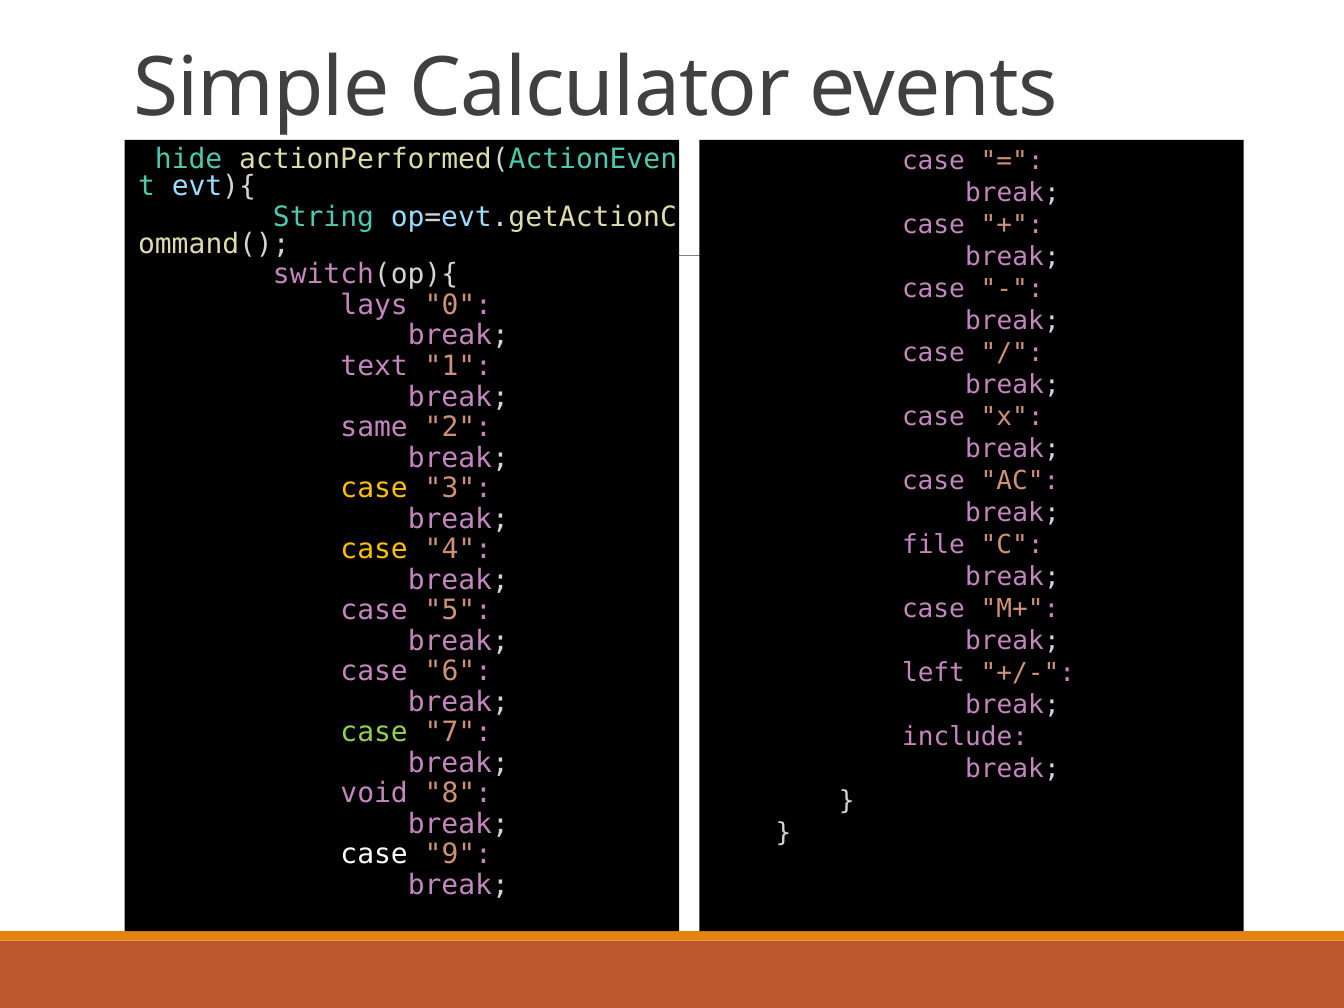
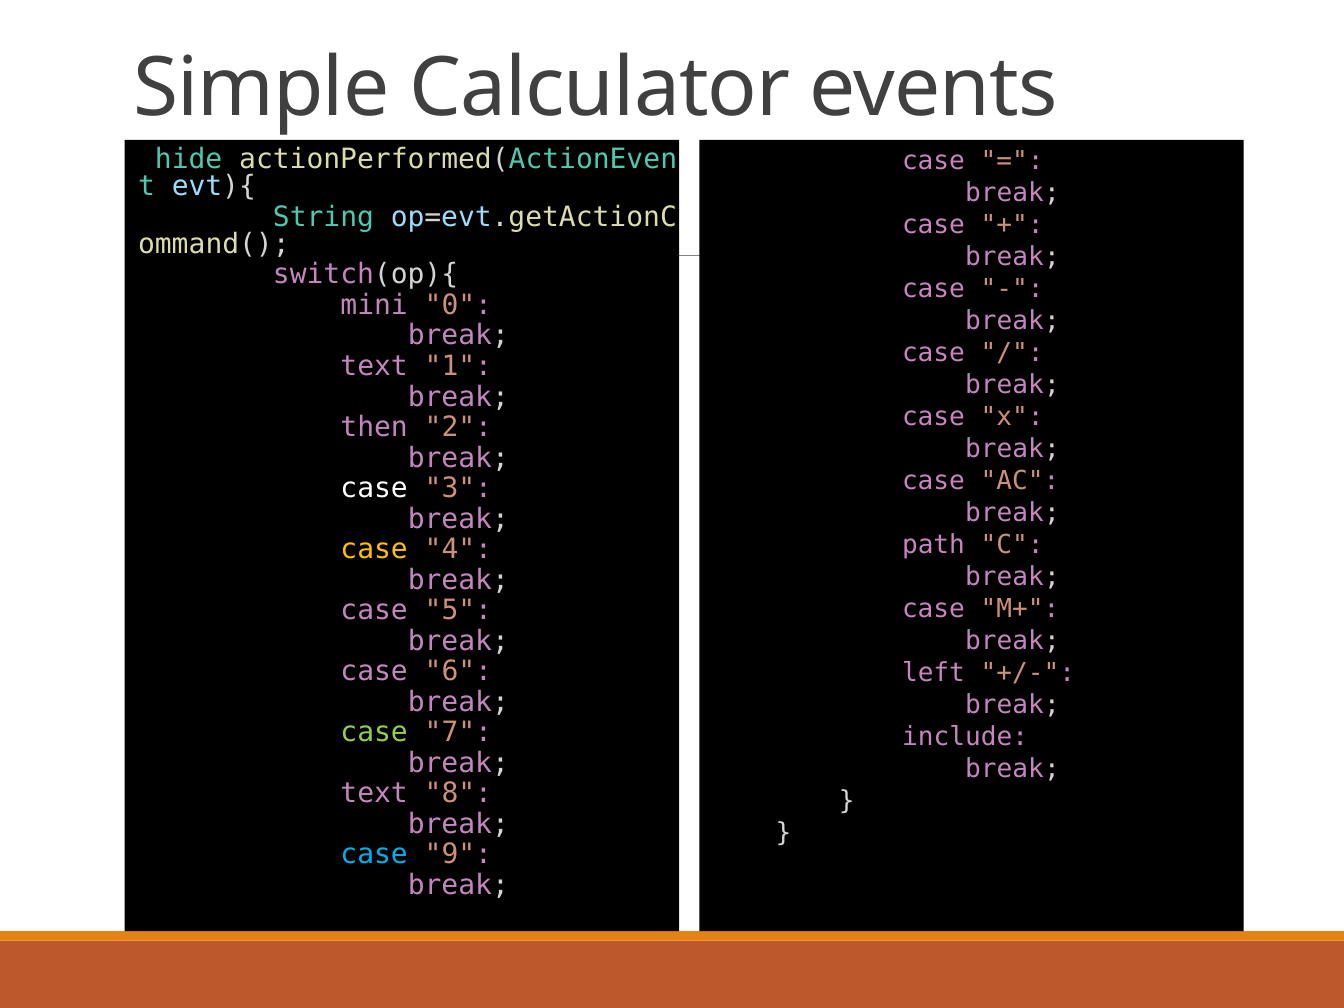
lays: lays -> mini
same: same -> then
case at (374, 488) colour: yellow -> white
file: file -> path
void at (374, 794): void -> text
case at (374, 855) colour: white -> light blue
